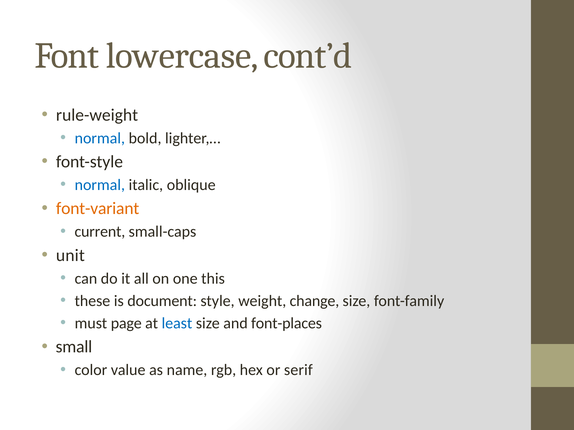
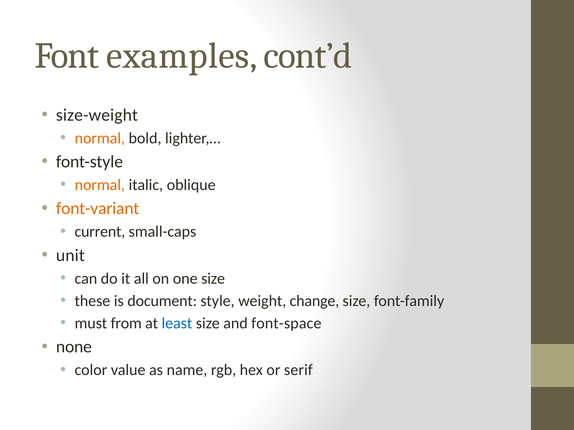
lowercase: lowercase -> examples
rule-weight: rule-weight -> size-weight
normal at (100, 138) colour: blue -> orange
normal at (100, 185) colour: blue -> orange
one this: this -> size
page: page -> from
font-places: font-places -> font-space
small: small -> none
